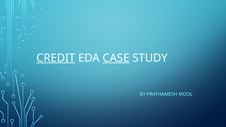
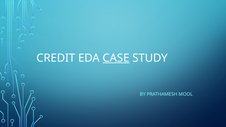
CREDIT underline: present -> none
